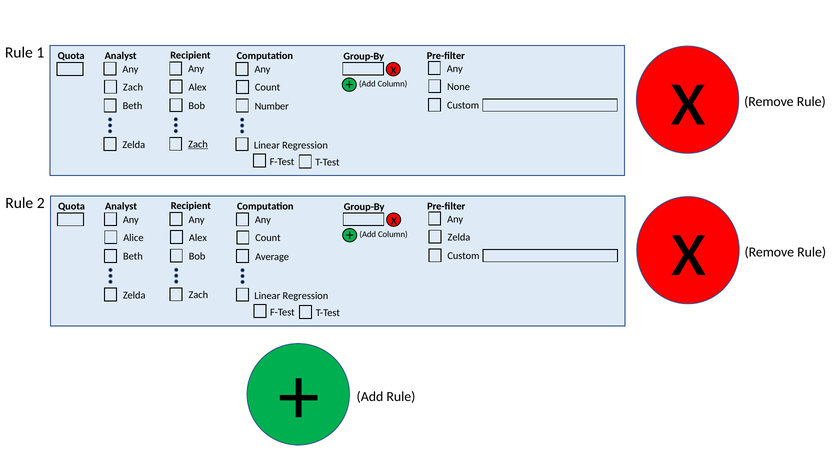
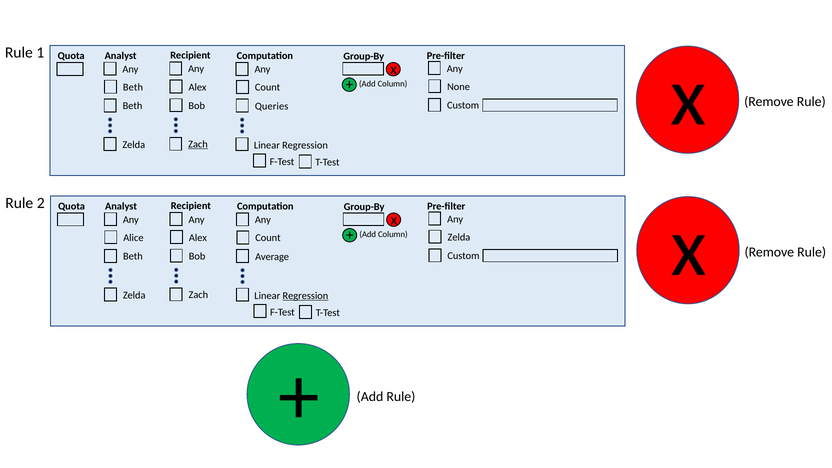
Zach at (133, 87): Zach -> Beth
Number: Number -> Queries
Regression at (305, 296) underline: none -> present
